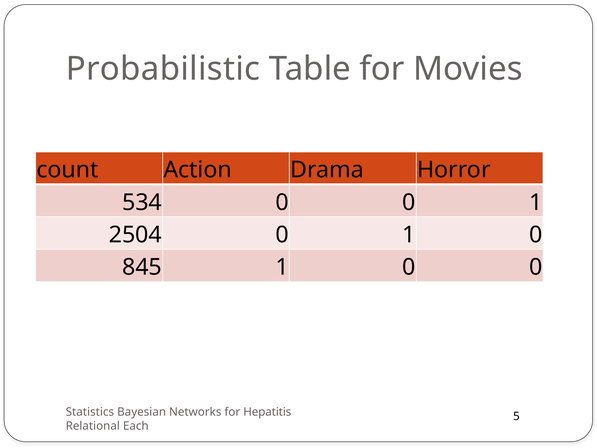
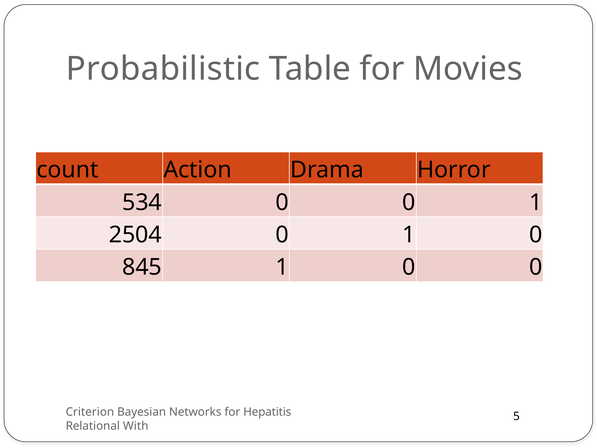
Statistics: Statistics -> Criterion
Each: Each -> With
